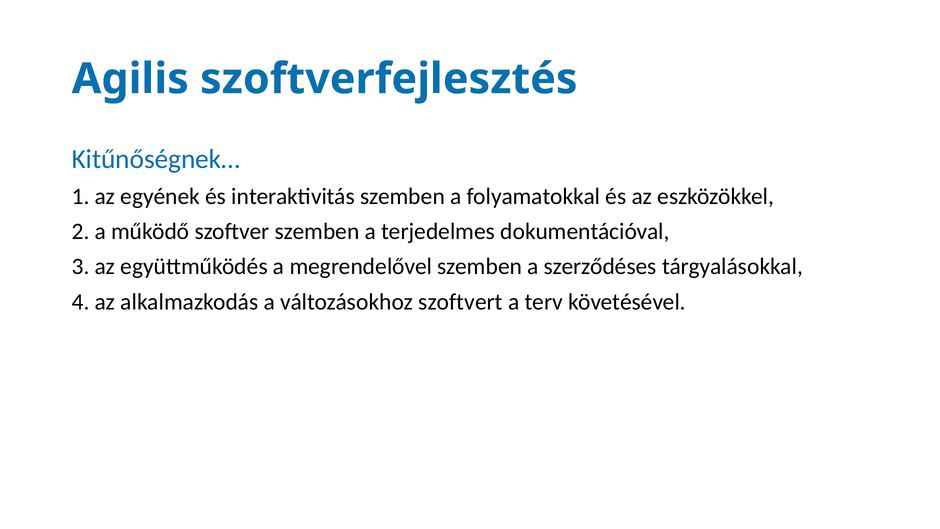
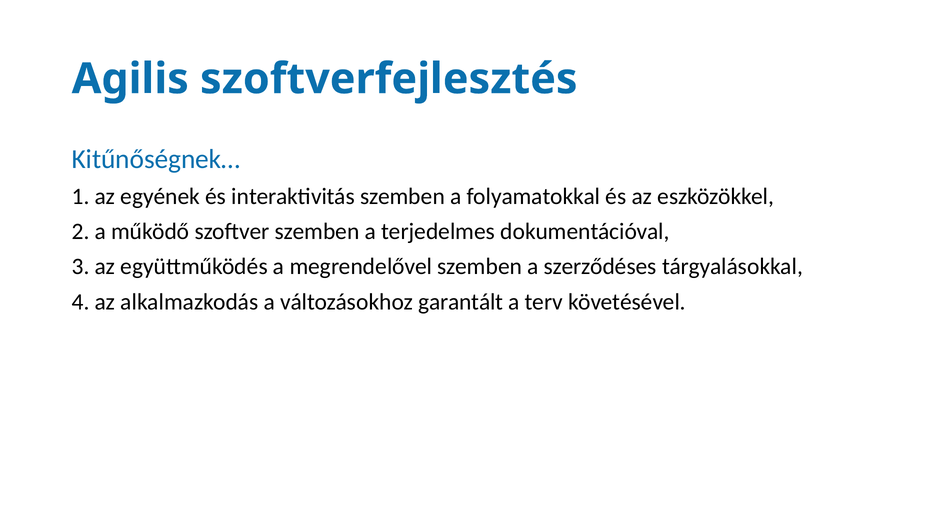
szoftvert: szoftvert -> garantált
